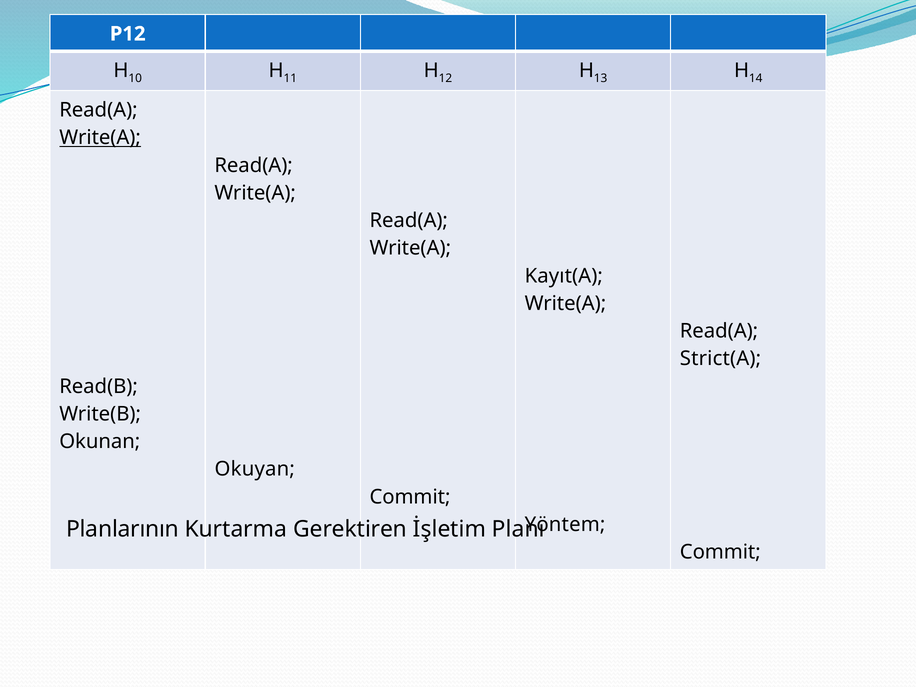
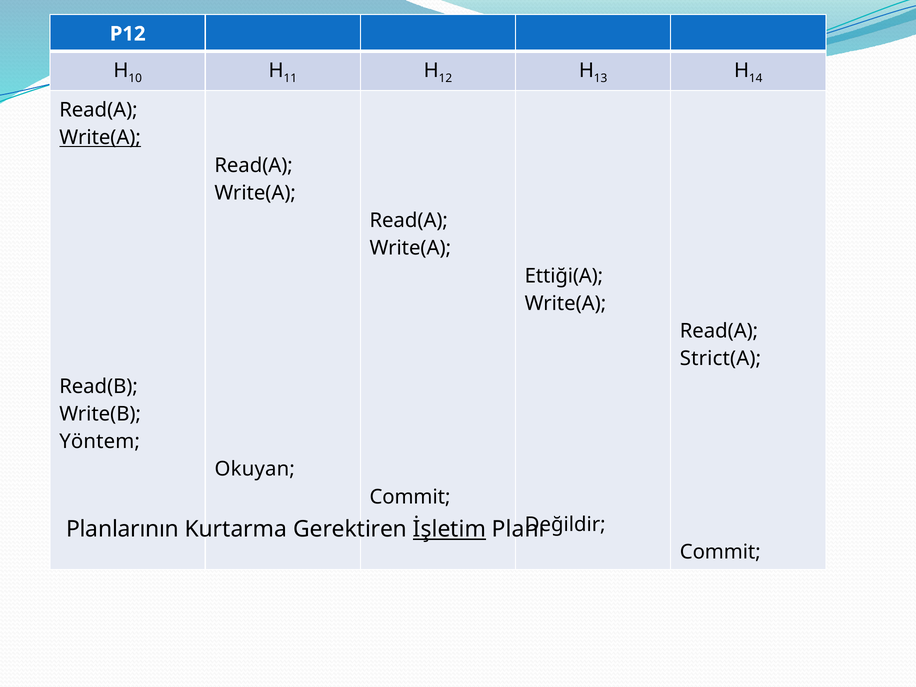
Kayıt(A: Kayıt(A -> Ettiği(A
Okunan: Okunan -> Yöntem
Yöntem: Yöntem -> Değildir
İşletim underline: none -> present
